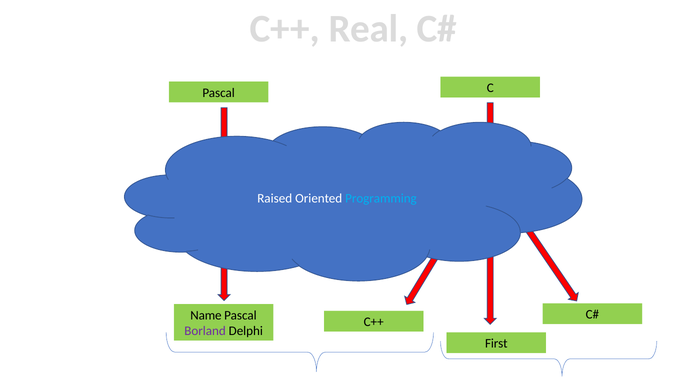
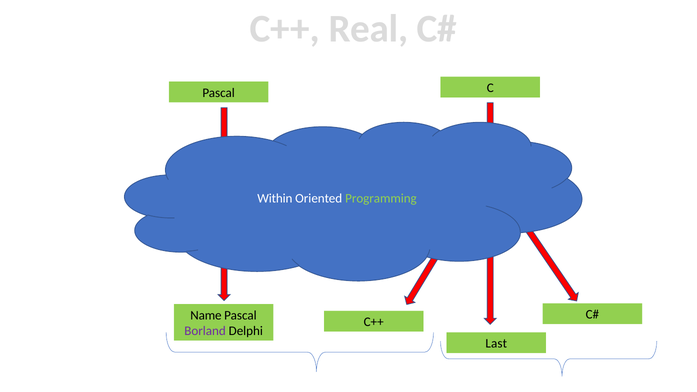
Raised: Raised -> Within
Programming colour: light blue -> light green
First: First -> Last
